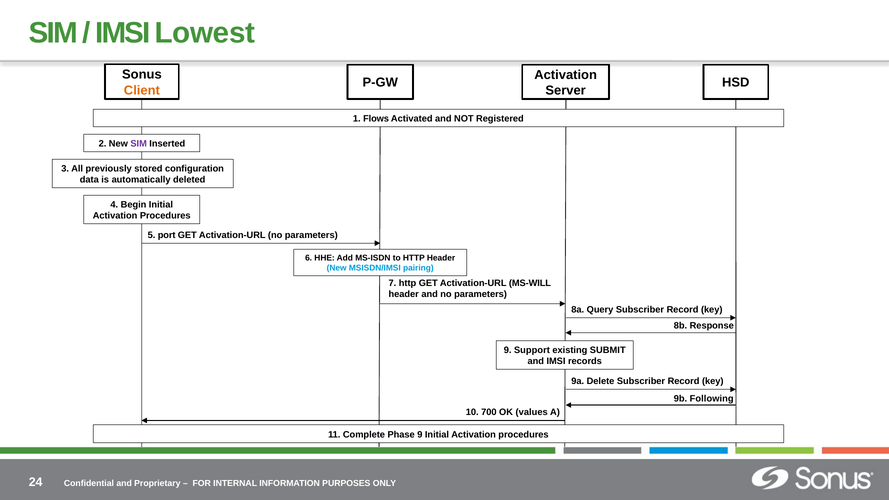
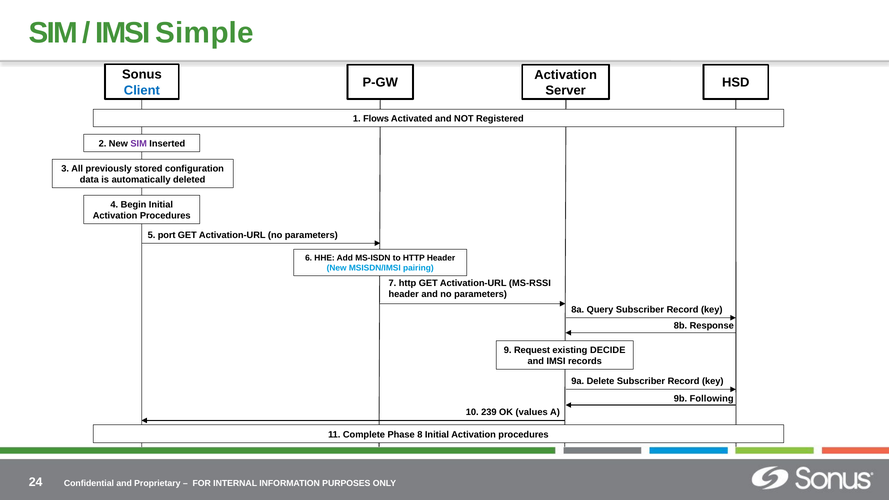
Lowest: Lowest -> Simple
Client colour: orange -> blue
MS-WILL: MS-WILL -> MS-RSSI
Support: Support -> Request
SUBMIT: SUBMIT -> DECIDE
700: 700 -> 239
Phase 9: 9 -> 8
